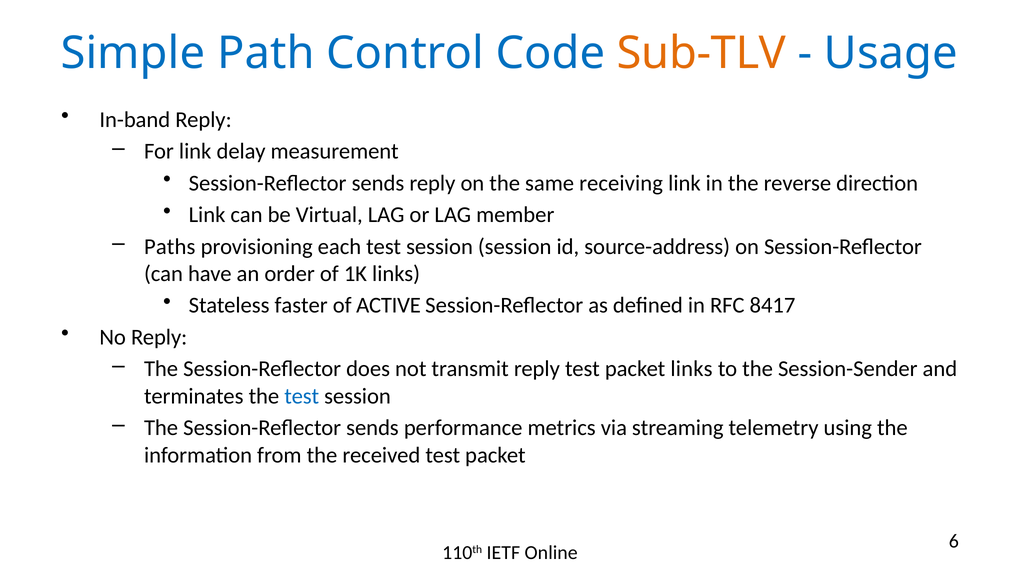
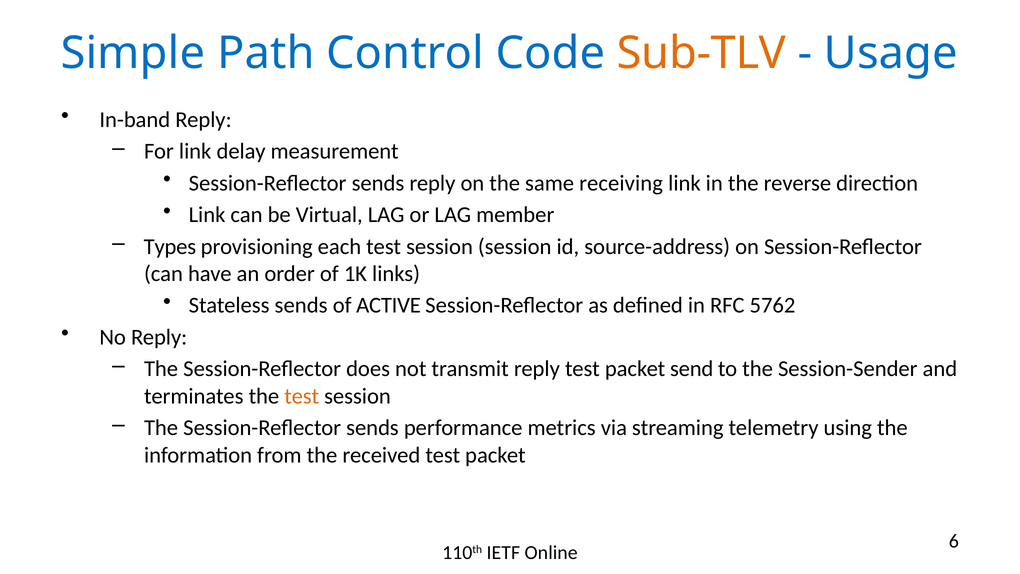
Paths: Paths -> Types
Stateless faster: faster -> sends
8417: 8417 -> 5762
packet links: links -> send
test at (302, 396) colour: blue -> orange
